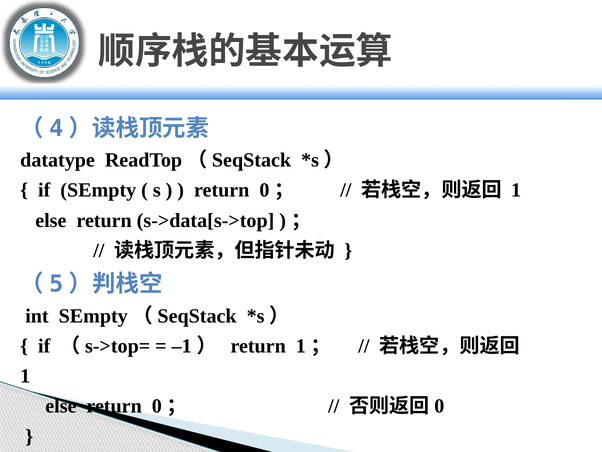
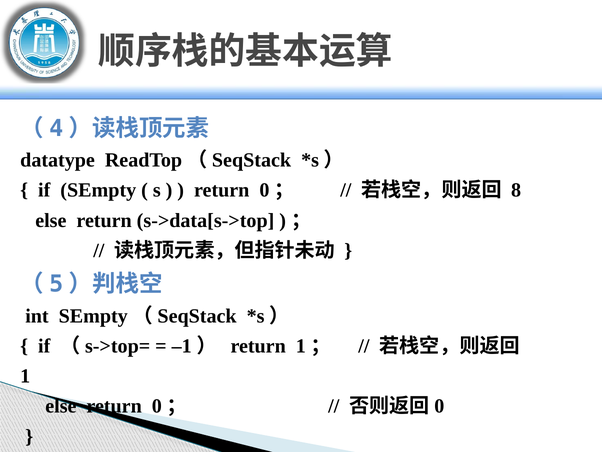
1 at (516, 190): 1 -> 8
